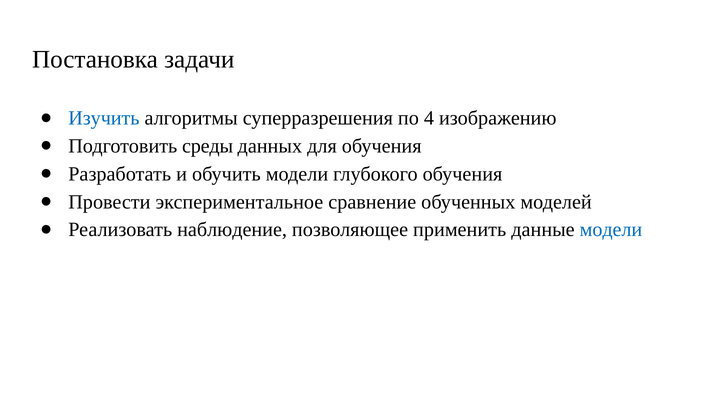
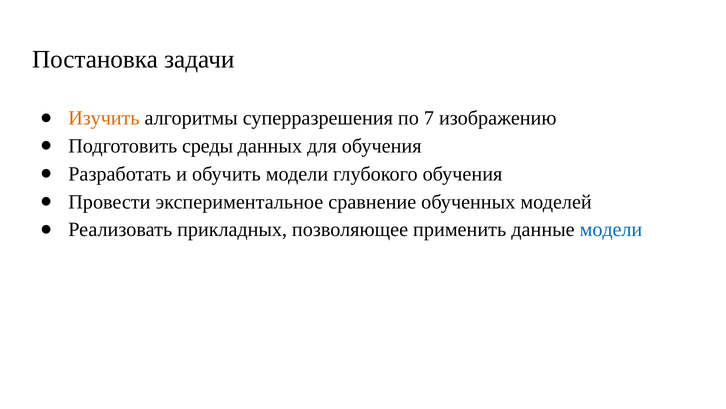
Изучить colour: blue -> orange
4: 4 -> 7
наблюдение: наблюдение -> прикладных
